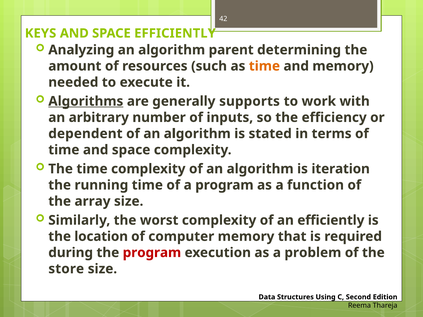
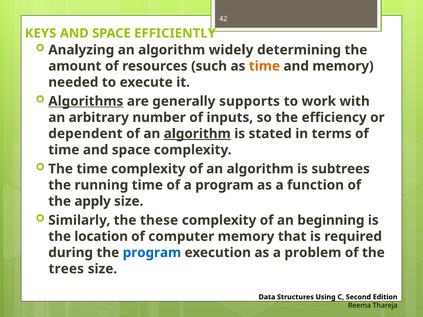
parent: parent -> widely
algorithm at (197, 134) underline: none -> present
iteration: iteration -> subtrees
array: array -> apply
worst: worst -> these
an efficiently: efficiently -> beginning
program at (152, 253) colour: red -> blue
store: store -> trees
